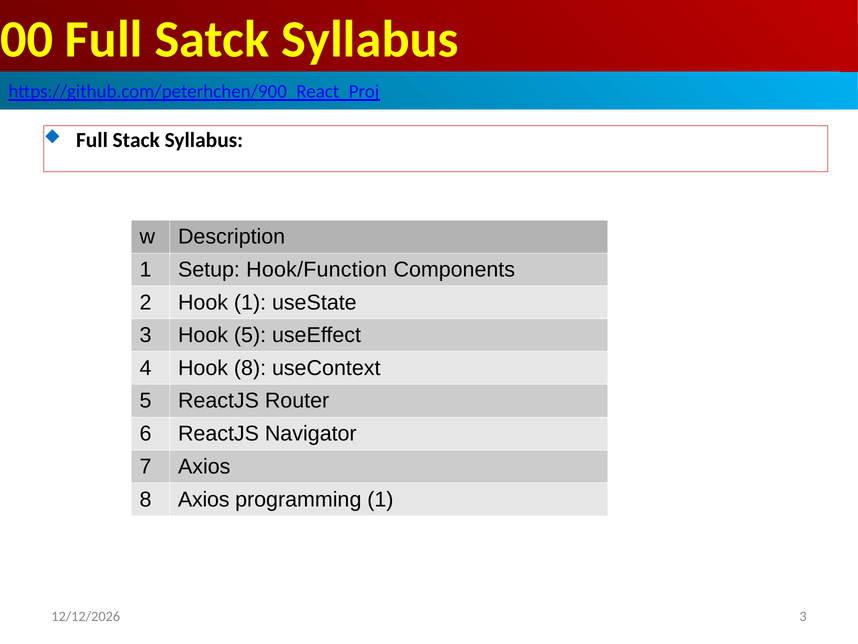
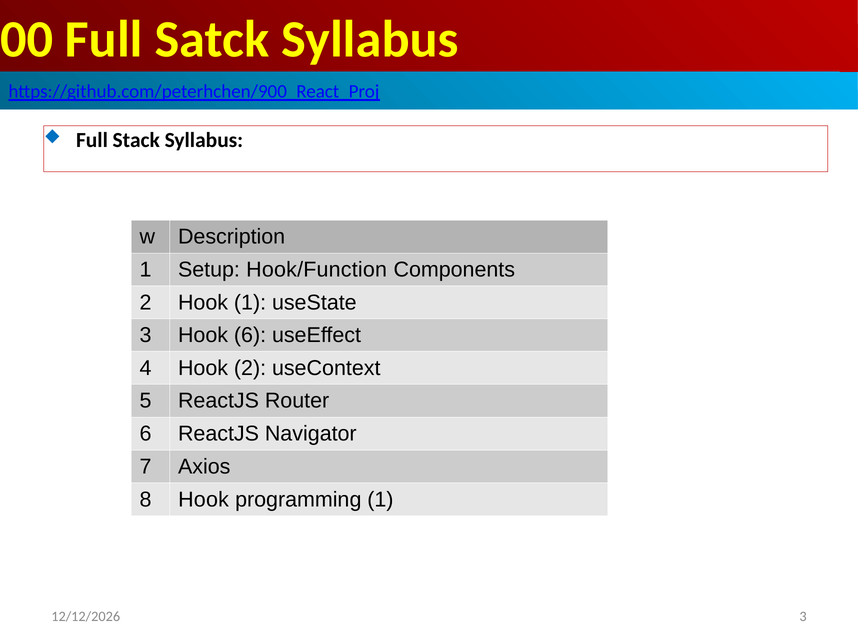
Hook 5: 5 -> 6
Hook 8: 8 -> 2
8 Axios: Axios -> Hook
